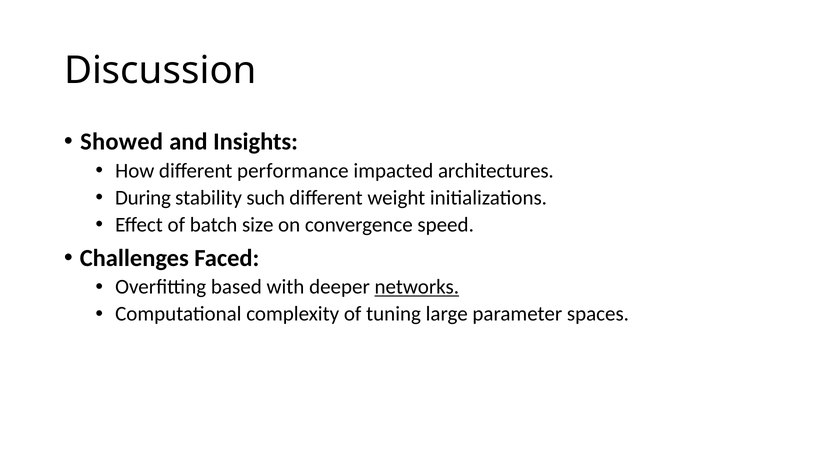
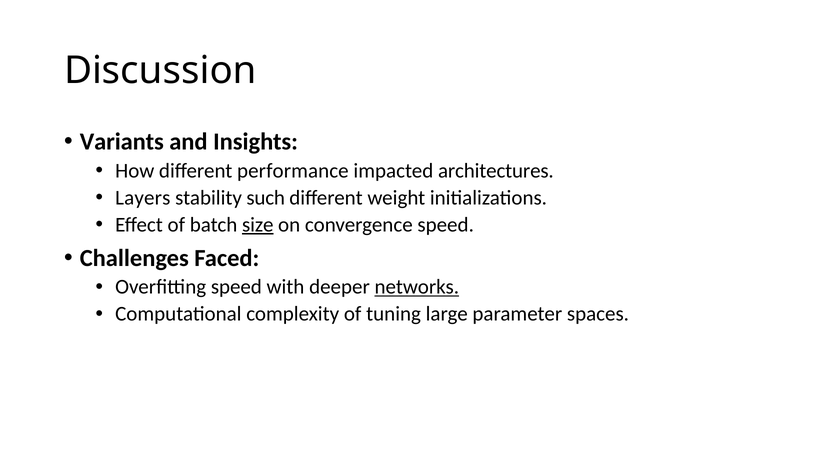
Showed: Showed -> Variants
During: During -> Layers
size underline: none -> present
Overfitting based: based -> speed
